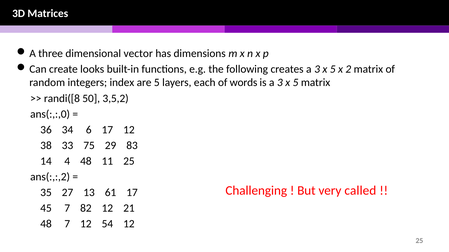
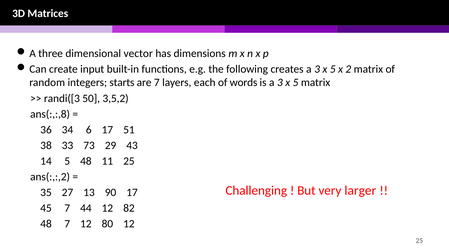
looks: looks -> input
index: index -> starts
are 5: 5 -> 7
randi([8: randi([8 -> randi([3
ans(:,:,0: ans(:,:,0 -> ans(:,:,8
17 12: 12 -> 51
75: 75 -> 73
83: 83 -> 43
14 4: 4 -> 5
called: called -> larger
61: 61 -> 90
82: 82 -> 44
21: 21 -> 82
54: 54 -> 80
